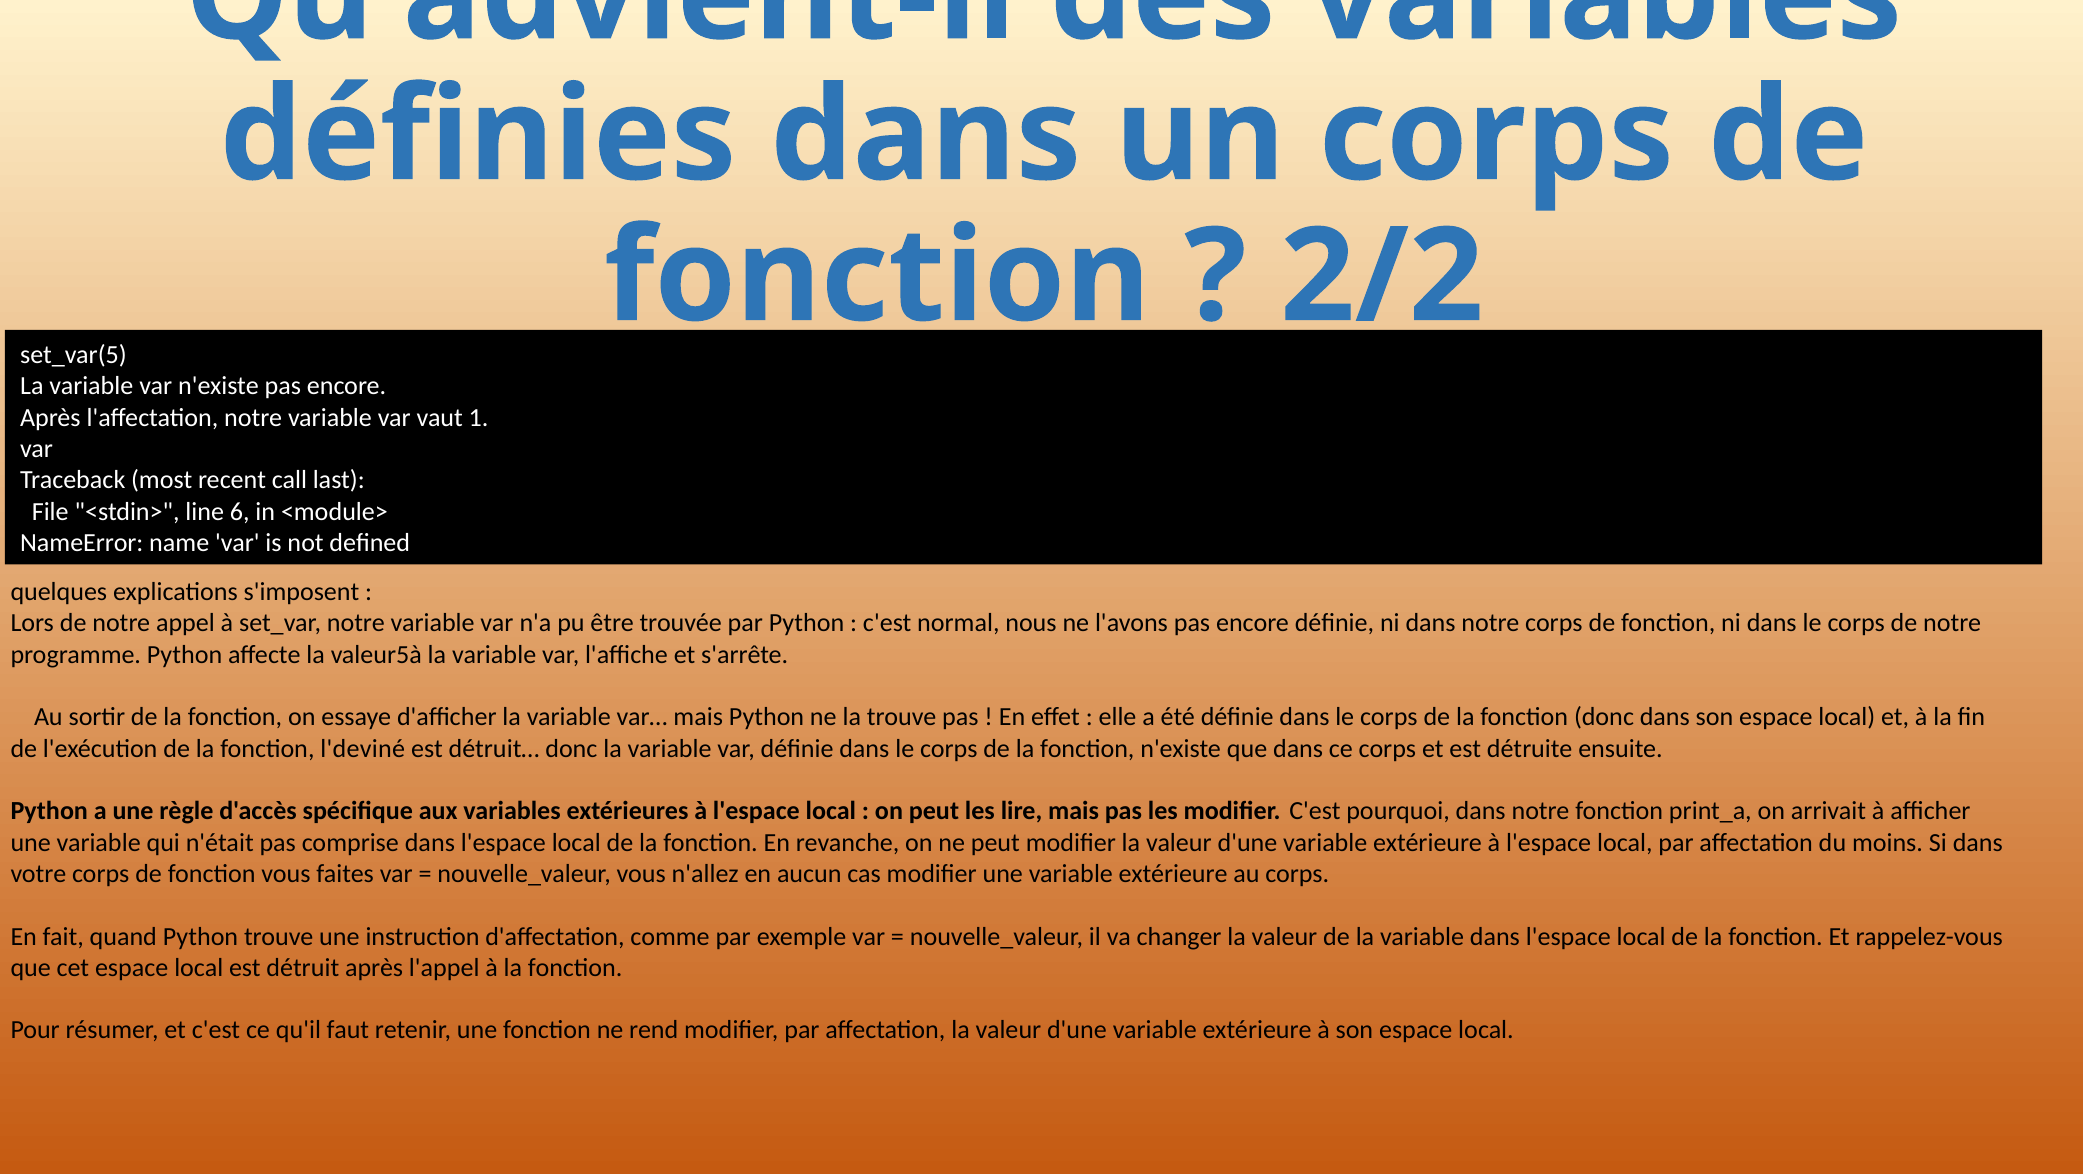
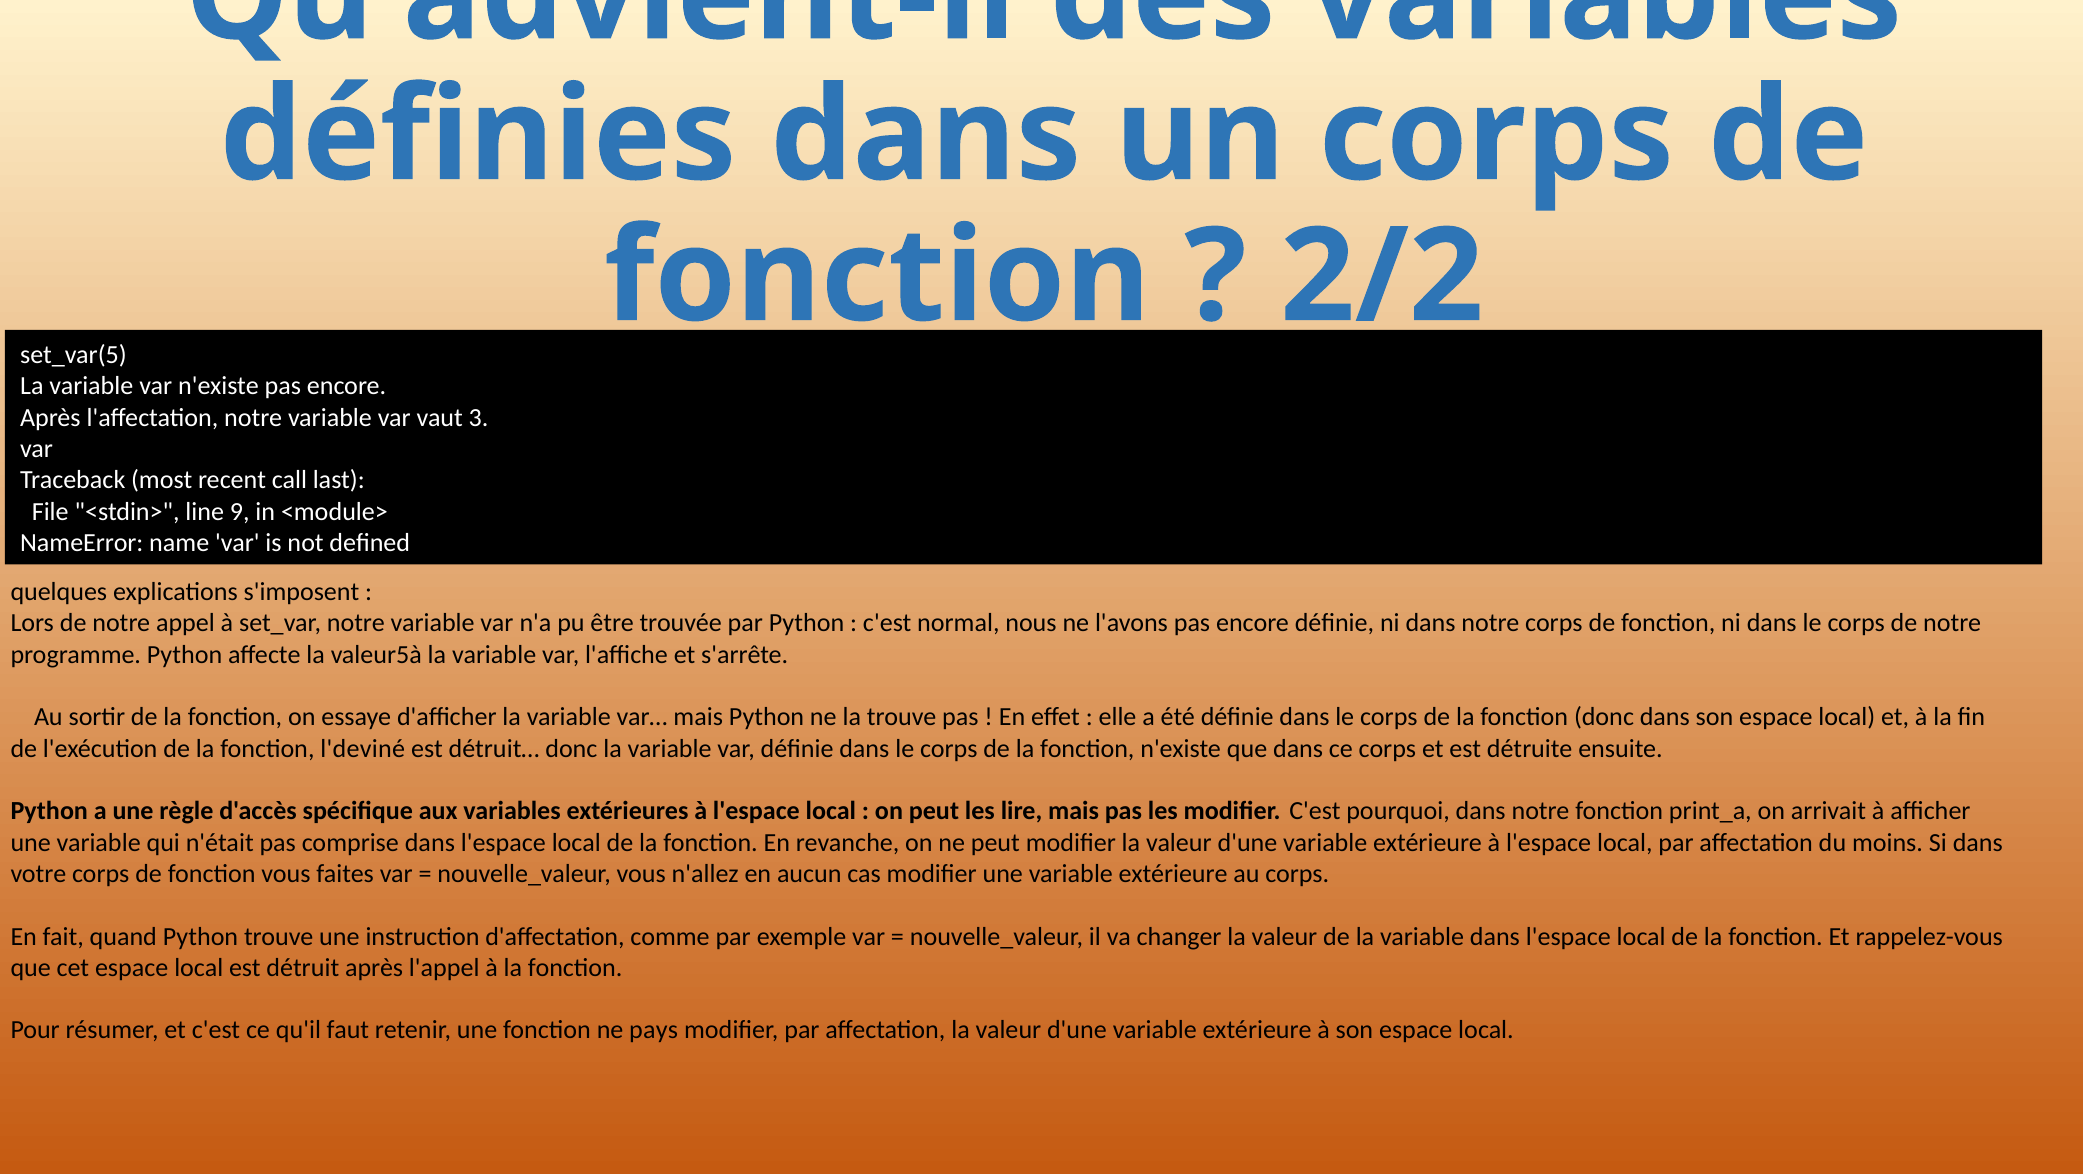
1: 1 -> 3
6: 6 -> 9
rend: rend -> pays
